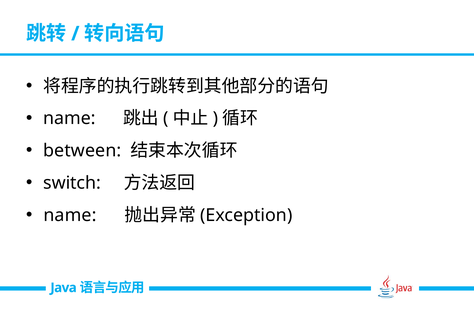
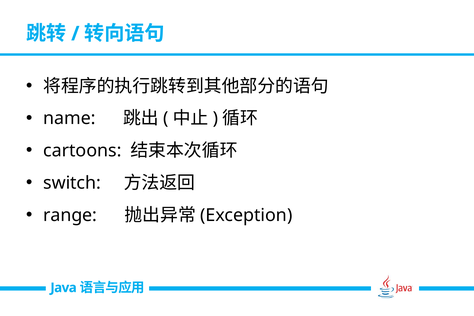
between: between -> cartoons
name at (70, 215): name -> range
